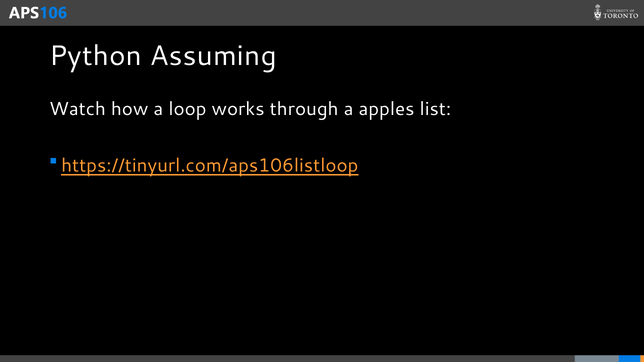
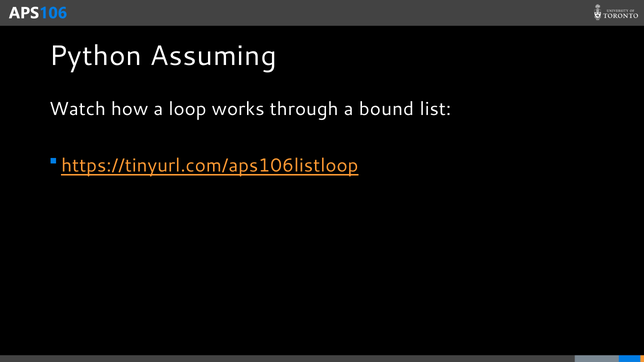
apples: apples -> bound
